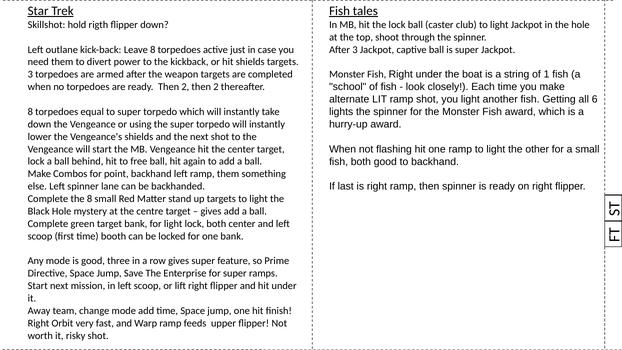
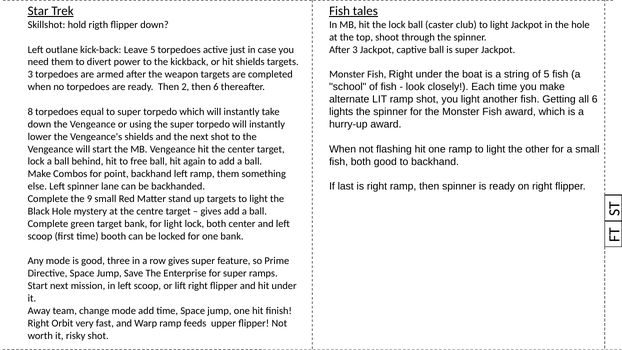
Leave 8: 8 -> 5
of 1: 1 -> 5
2 then 2: 2 -> 6
the 8: 8 -> 9
